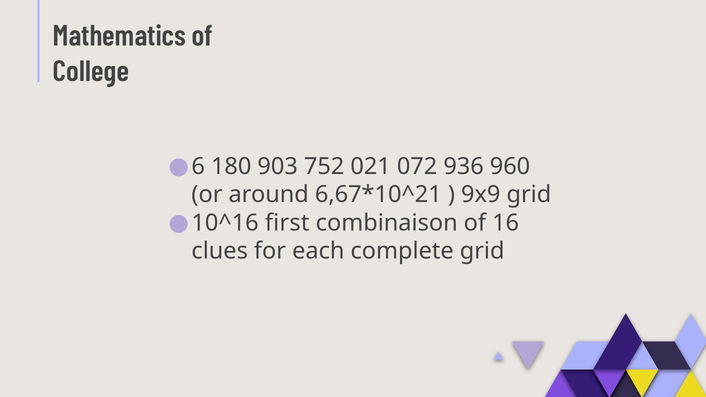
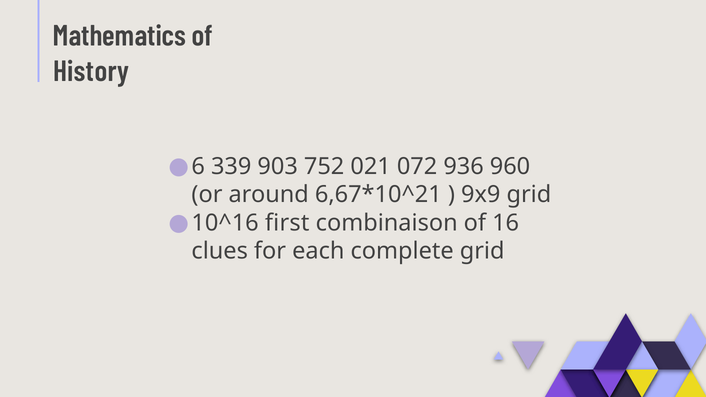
College: College -> History
180: 180 -> 339
